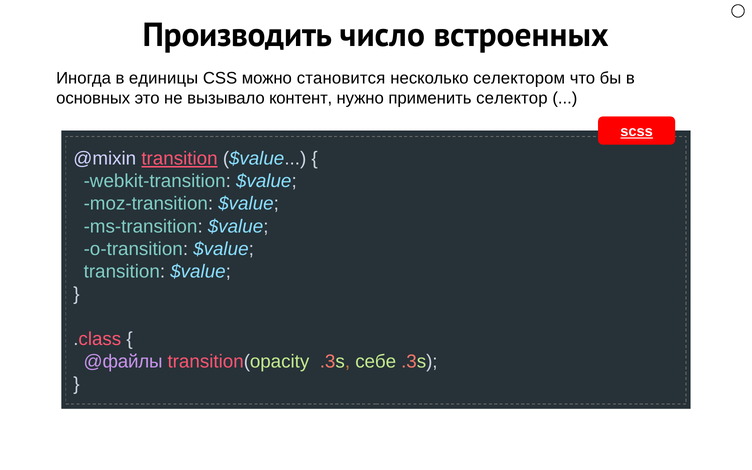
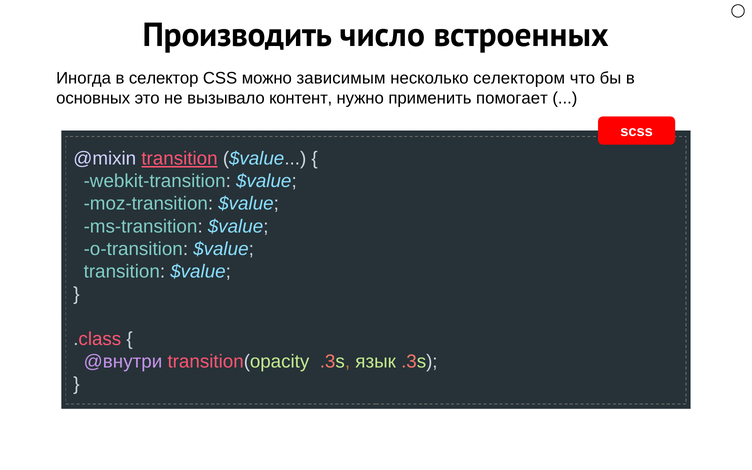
единицы: единицы -> селектор
становится: становится -> зависимым
селектор: селектор -> помогает
scss underline: present -> none
@файлы: @файлы -> @внутри
себе: себе -> язык
